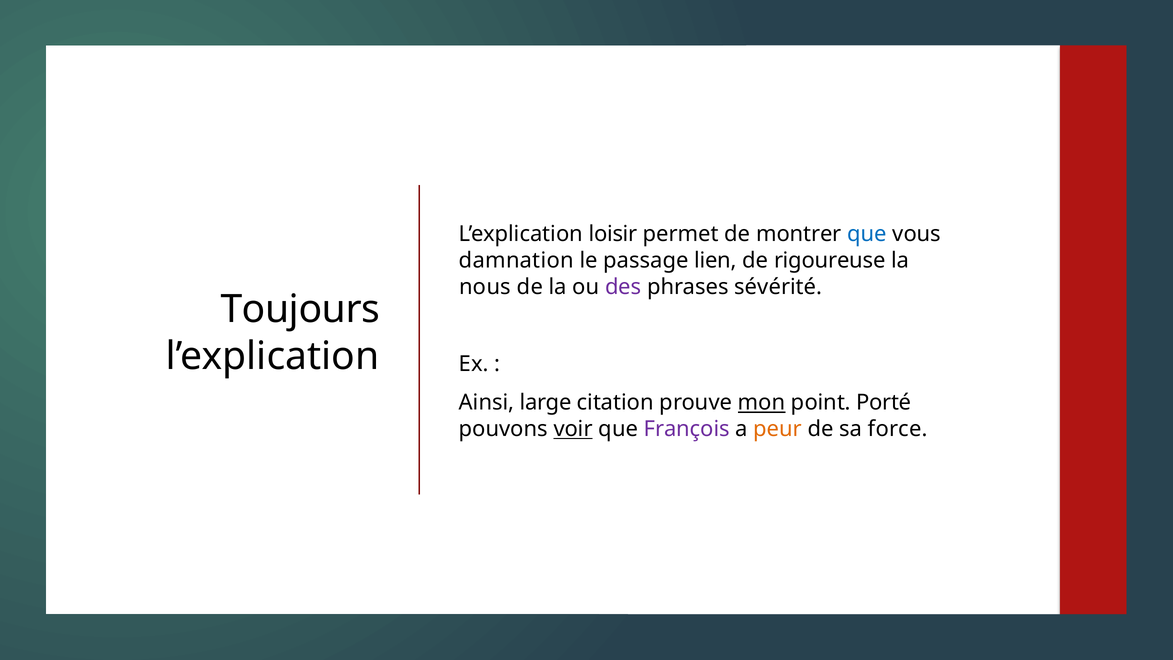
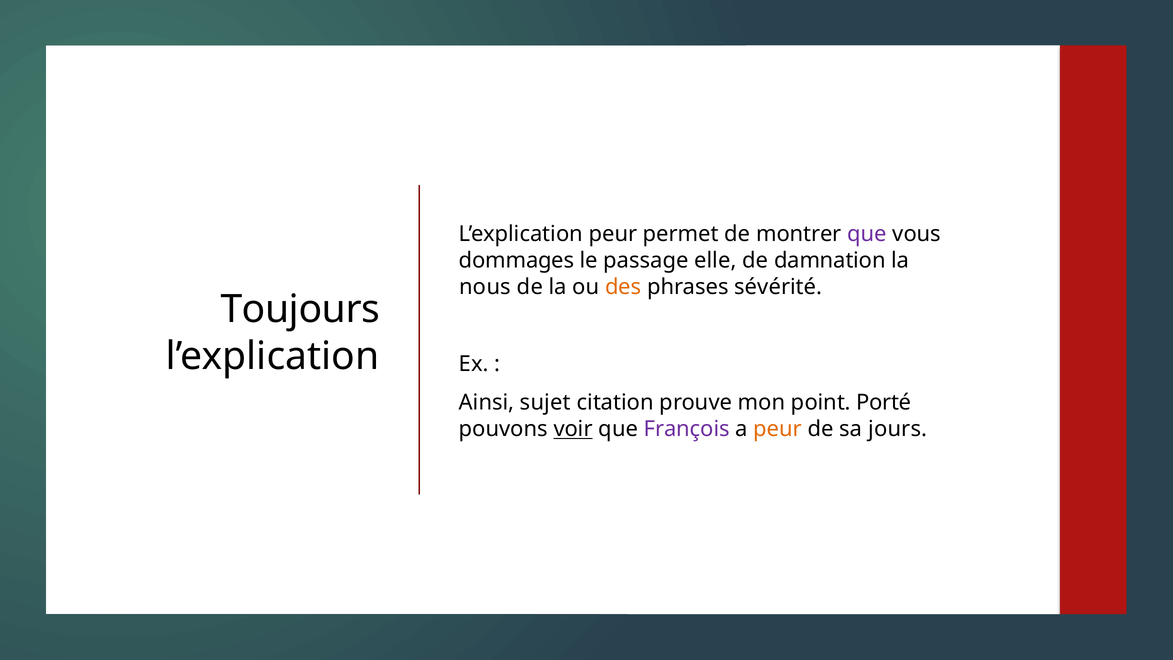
L’explication loisir: loisir -> peur
que at (867, 234) colour: blue -> purple
damnation: damnation -> dommages
lien: lien -> elle
rigoureuse: rigoureuse -> damnation
des colour: purple -> orange
large: large -> sujet
mon underline: present -> none
force: force -> jours
